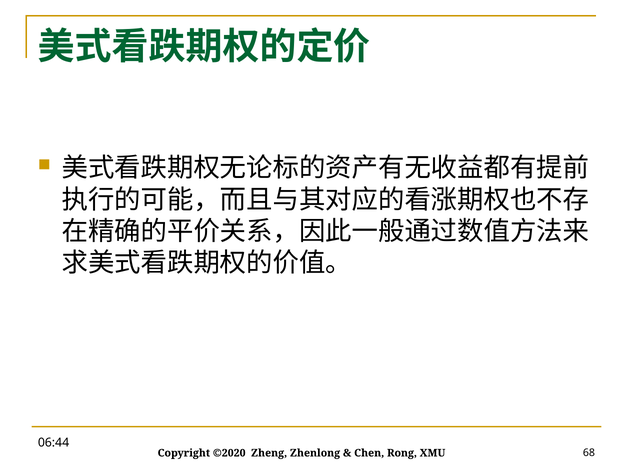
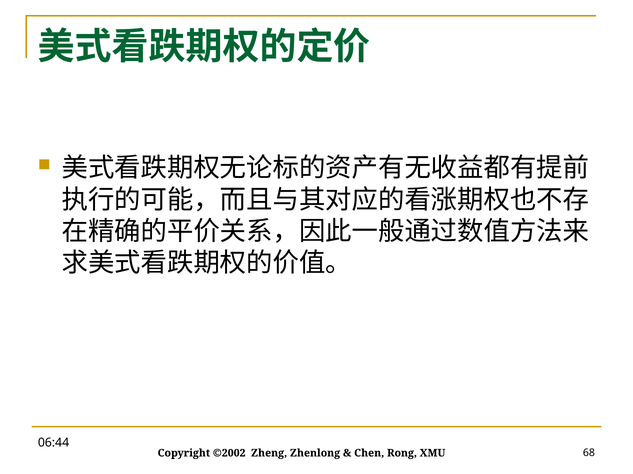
©2020: ©2020 -> ©2002
